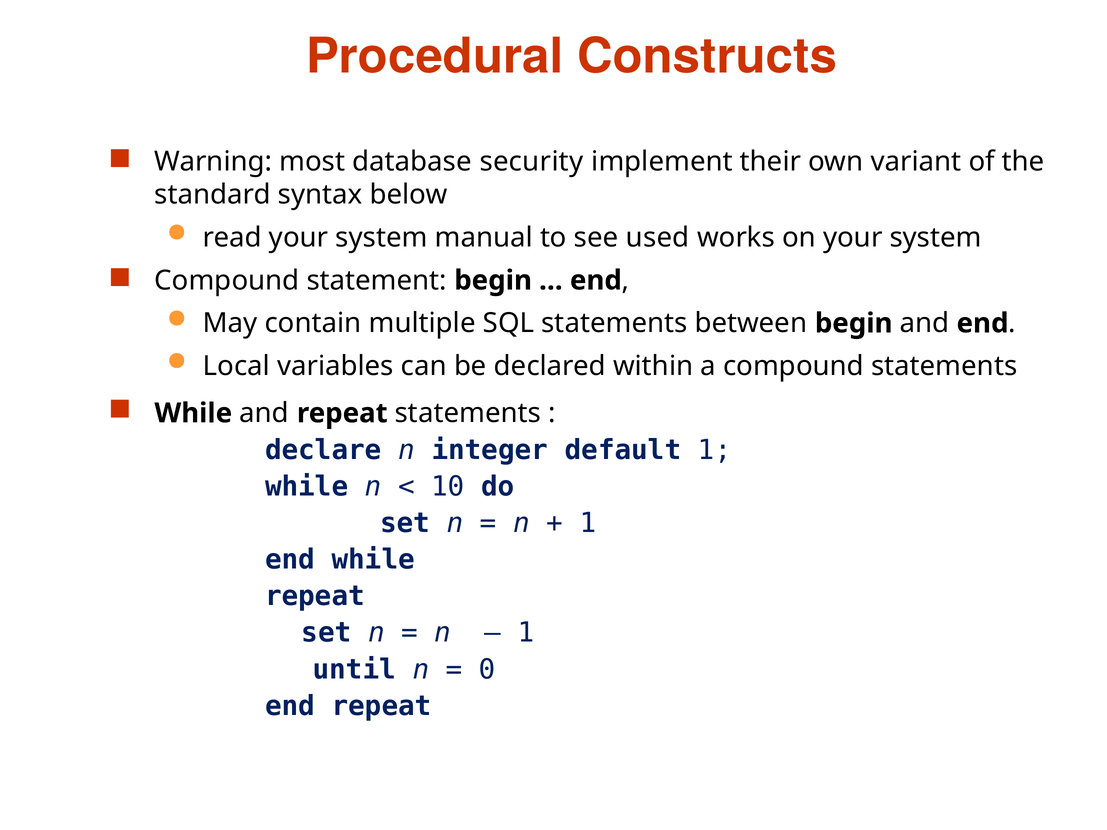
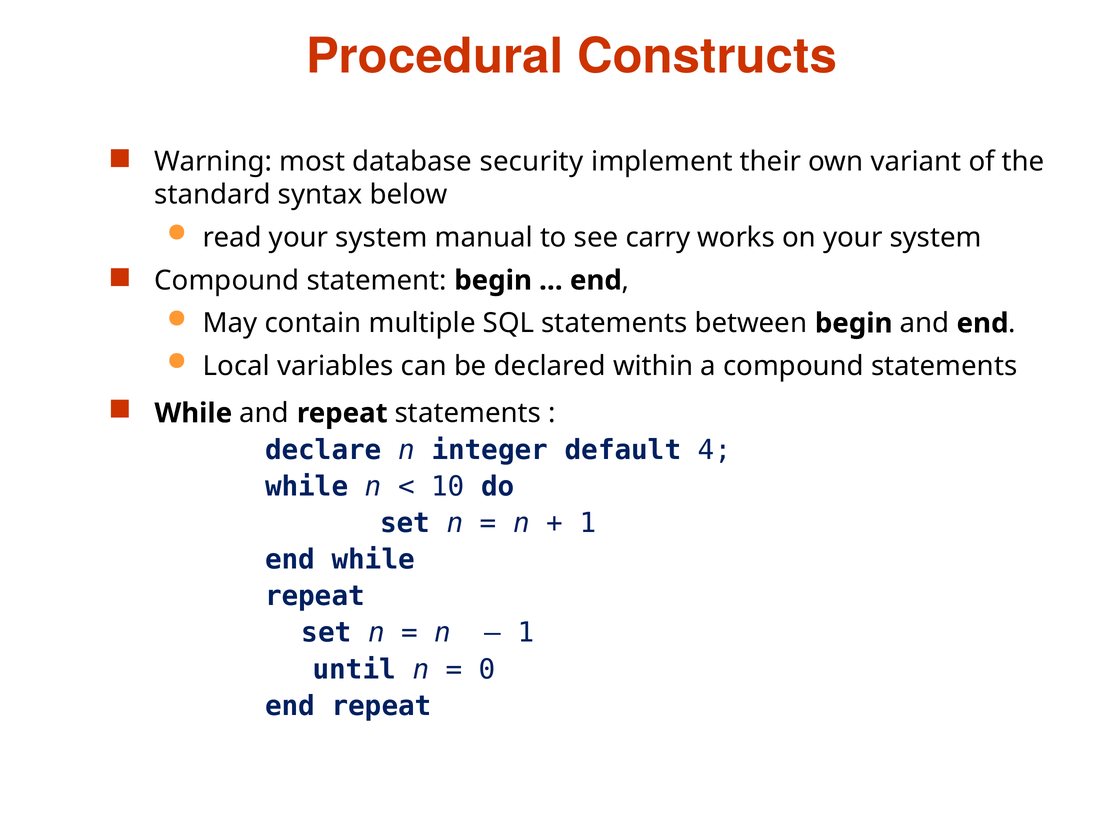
used: used -> carry
default 1: 1 -> 4
